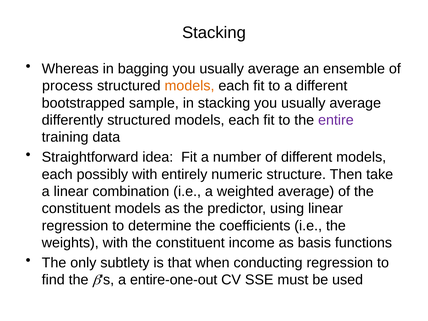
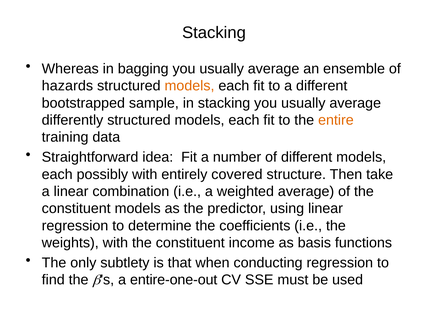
process: process -> hazards
entire colour: purple -> orange
numeric: numeric -> covered
